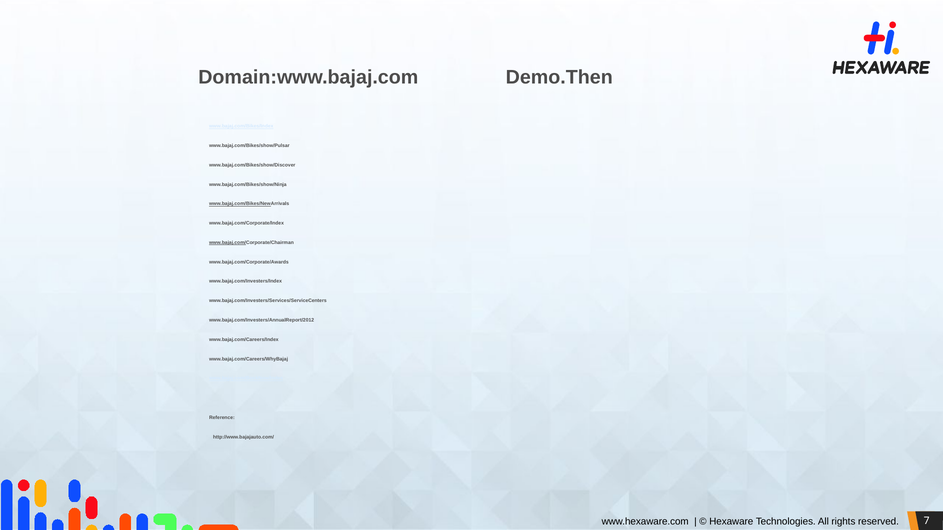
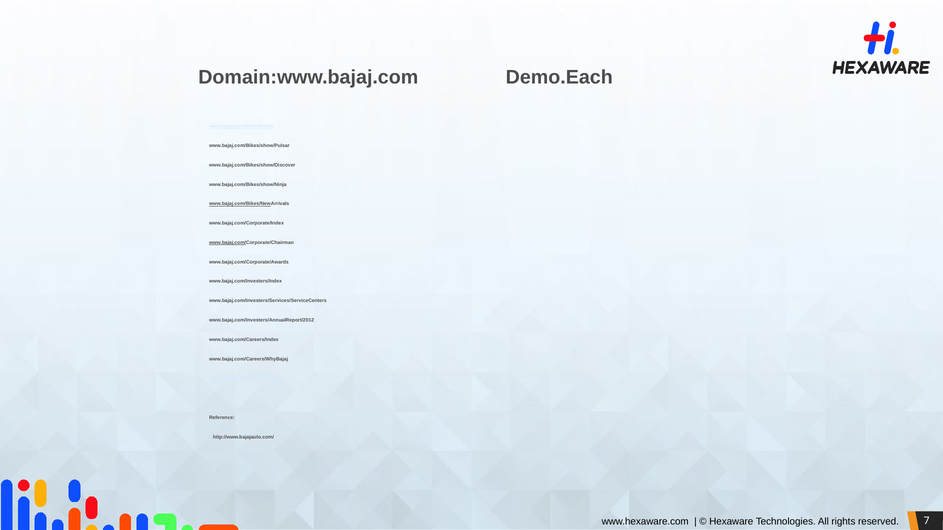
Demo.Then: Demo.Then -> Demo.Each
